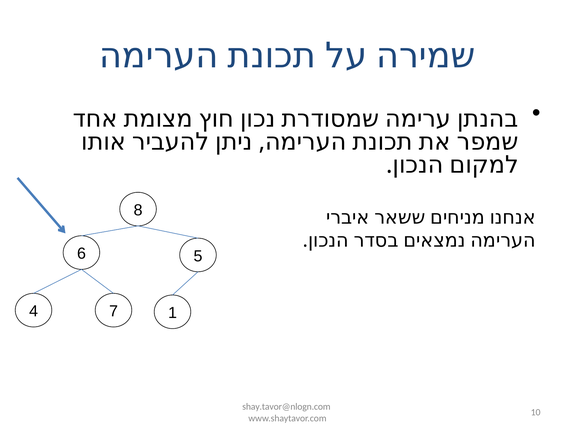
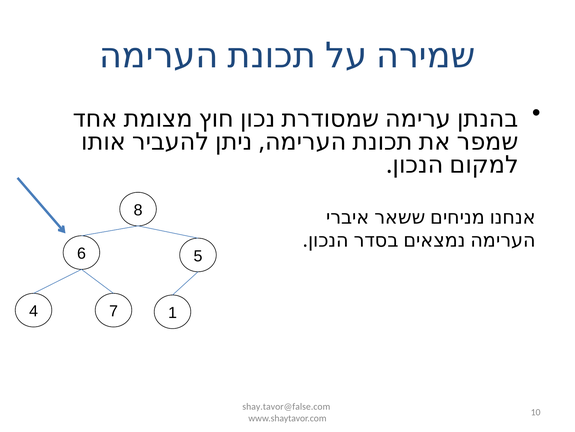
shay.tavor@nlogn.com: shay.tavor@nlogn.com -> shay.tavor@false.com
